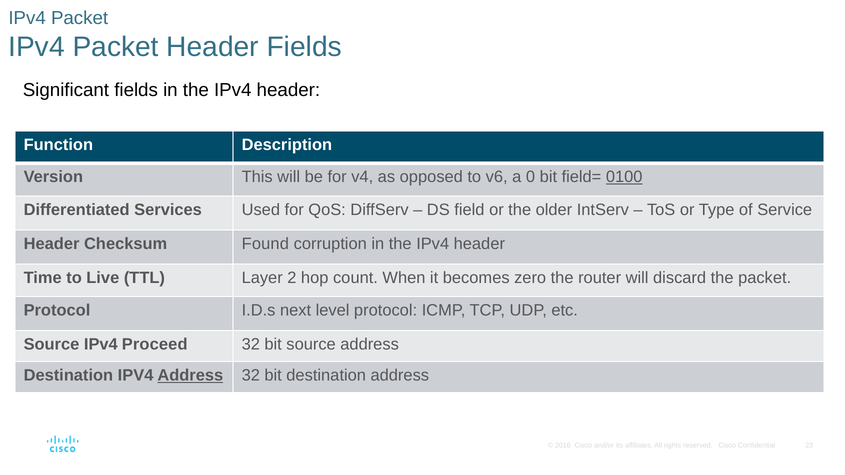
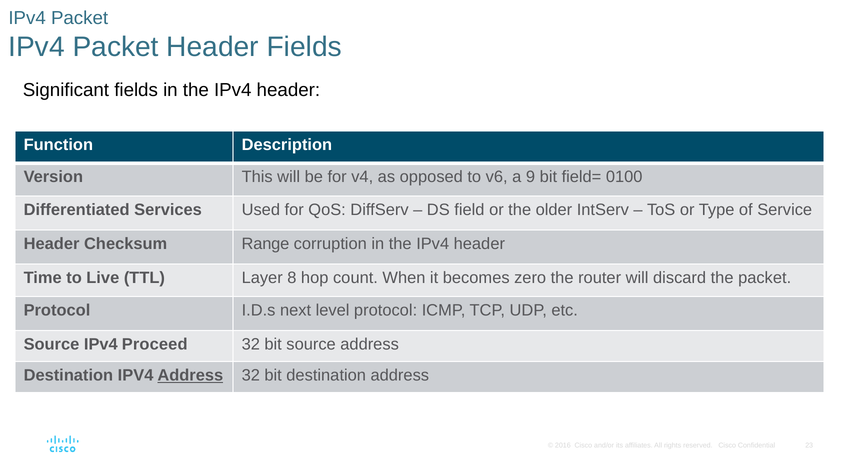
0: 0 -> 9
0100 underline: present -> none
Found: Found -> Range
2: 2 -> 8
